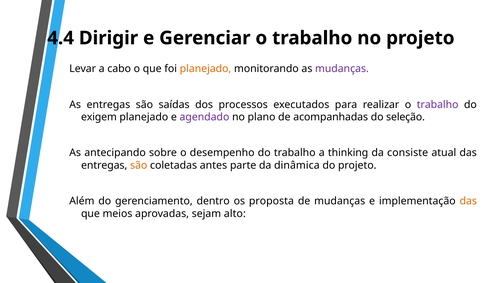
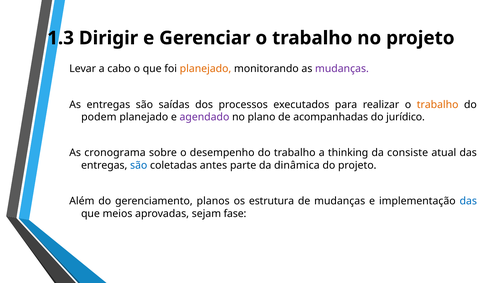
4.4: 4.4 -> 1.3
trabalho at (438, 104) colour: purple -> orange
exigem: exigem -> podem
seleção: seleção -> jurídico
antecipando: antecipando -> cronograma
são at (139, 165) colour: orange -> blue
dentro: dentro -> planos
proposta: proposta -> estrutura
das at (468, 201) colour: orange -> blue
alto: alto -> fase
